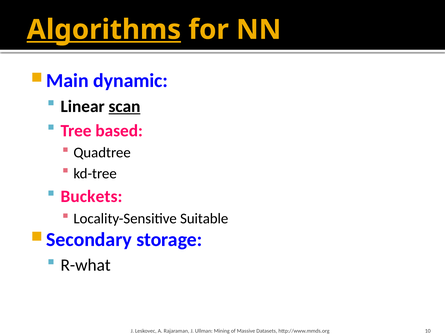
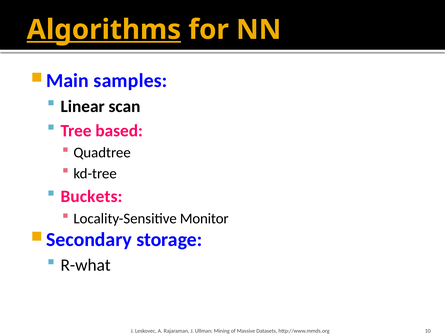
dynamic: dynamic -> samples
scan underline: present -> none
Suitable: Suitable -> Monitor
